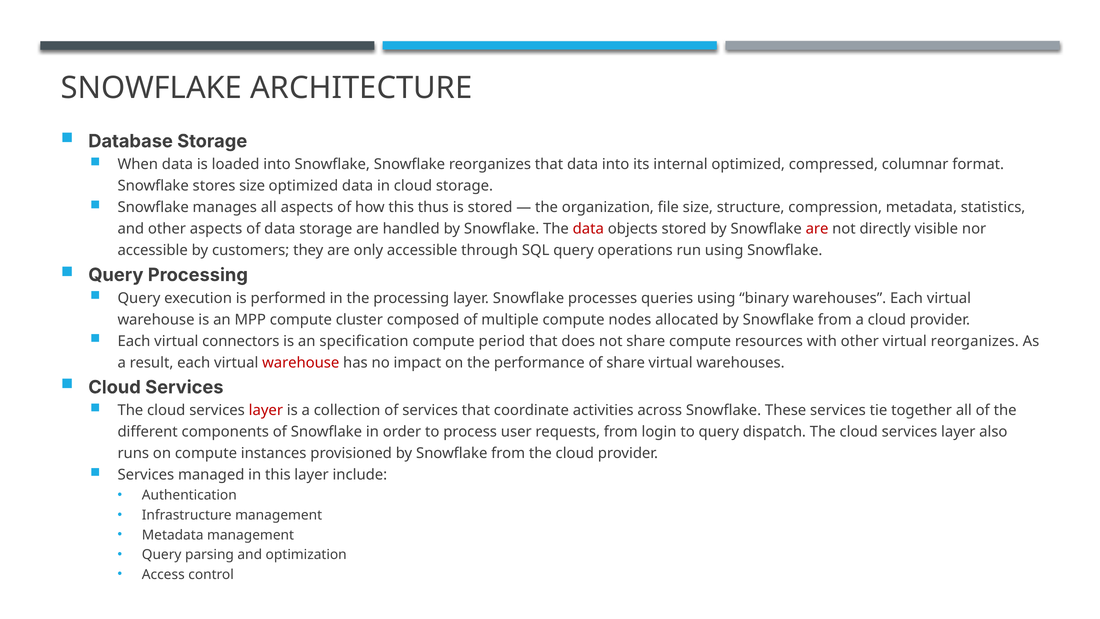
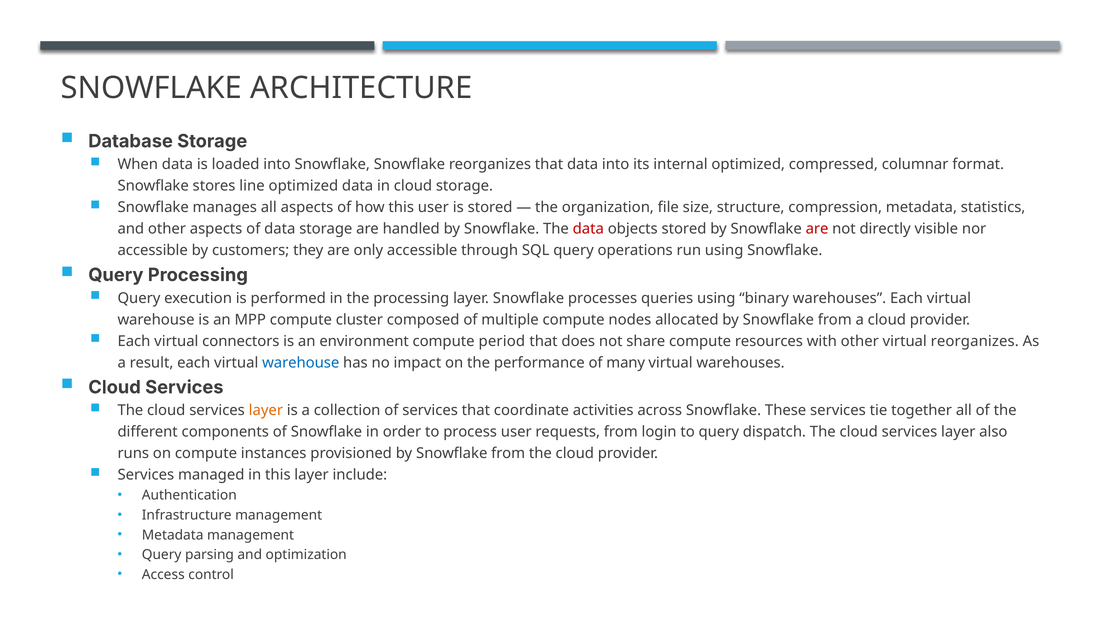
stores size: size -> line
this thus: thus -> user
specification: specification -> environment
warehouse at (301, 363) colour: red -> blue
of share: share -> many
layer at (266, 410) colour: red -> orange
